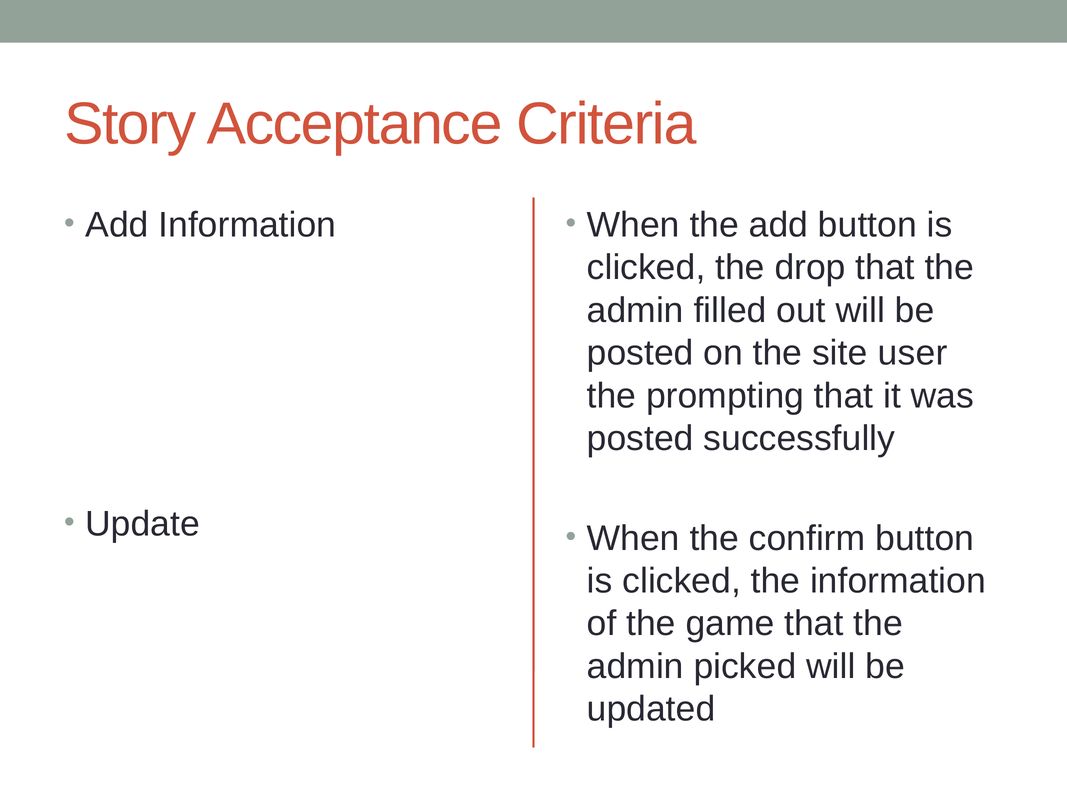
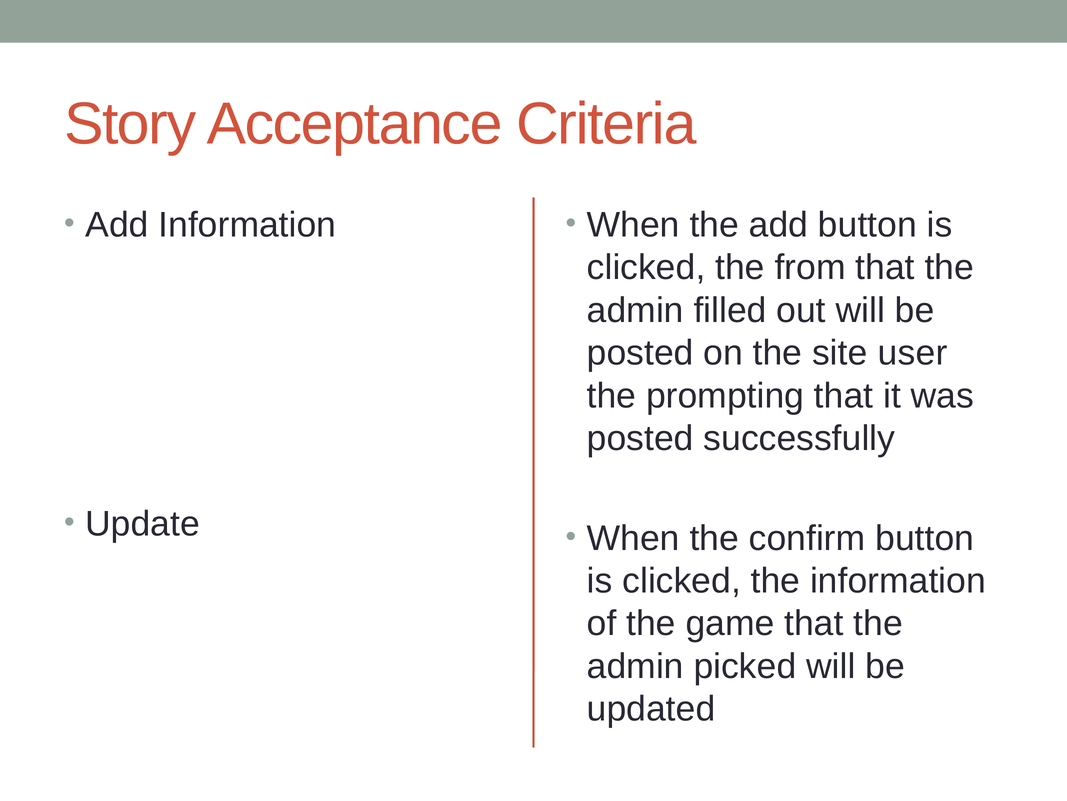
drop: drop -> from
